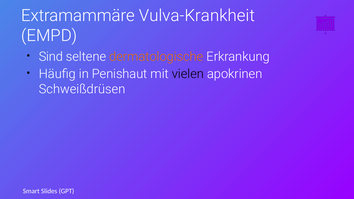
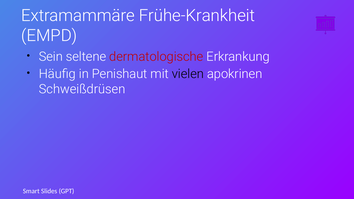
Vulva-Krankheit: Vulva-Krankheit -> Frühe-Krankheit
Sind: Sind -> Sein
dermatologische colour: orange -> red
